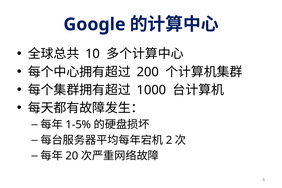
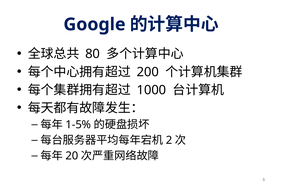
10: 10 -> 80
